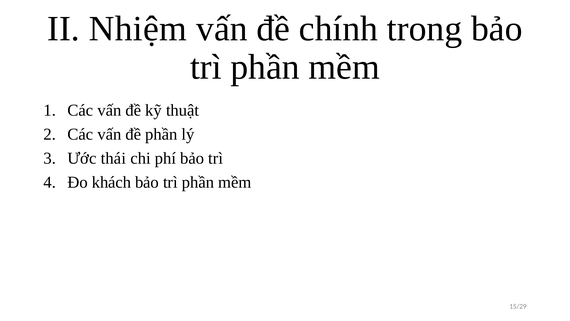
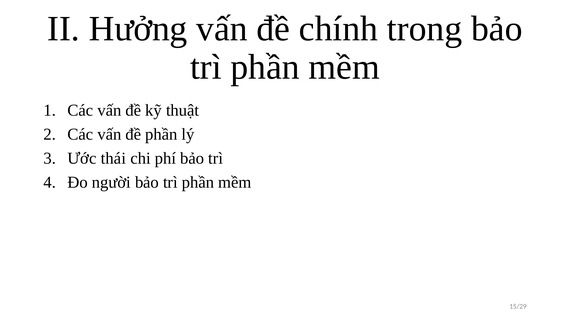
Nhiệm: Nhiệm -> Hưởng
khách: khách -> người
